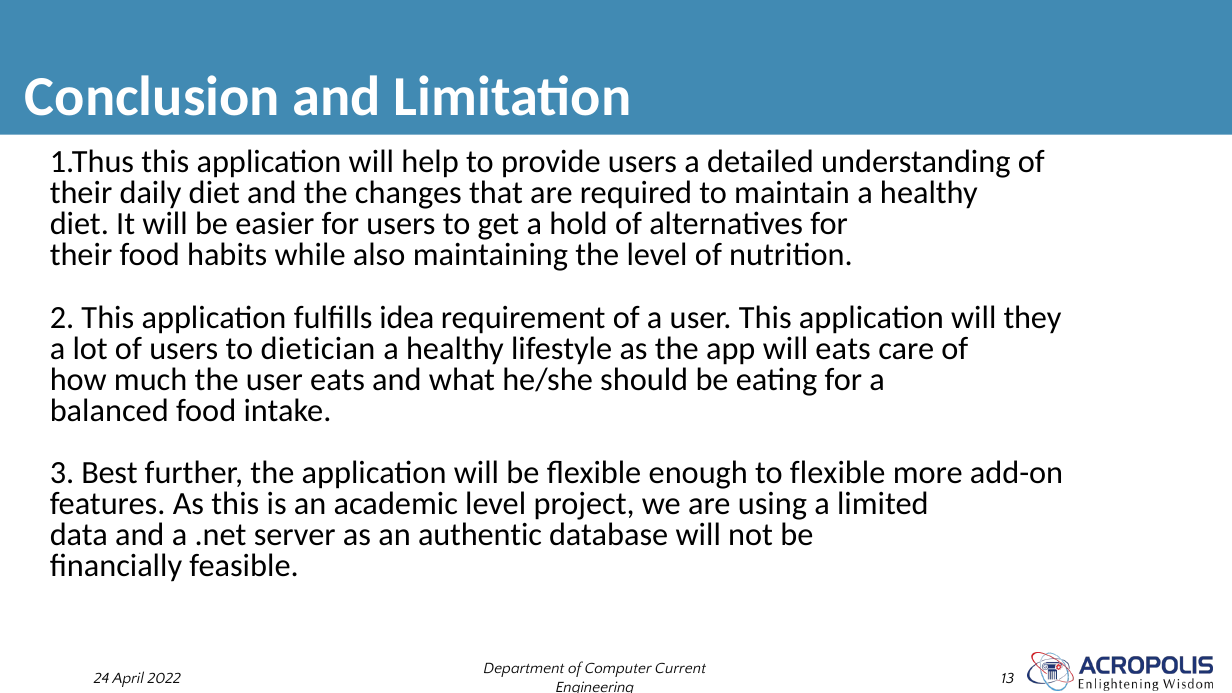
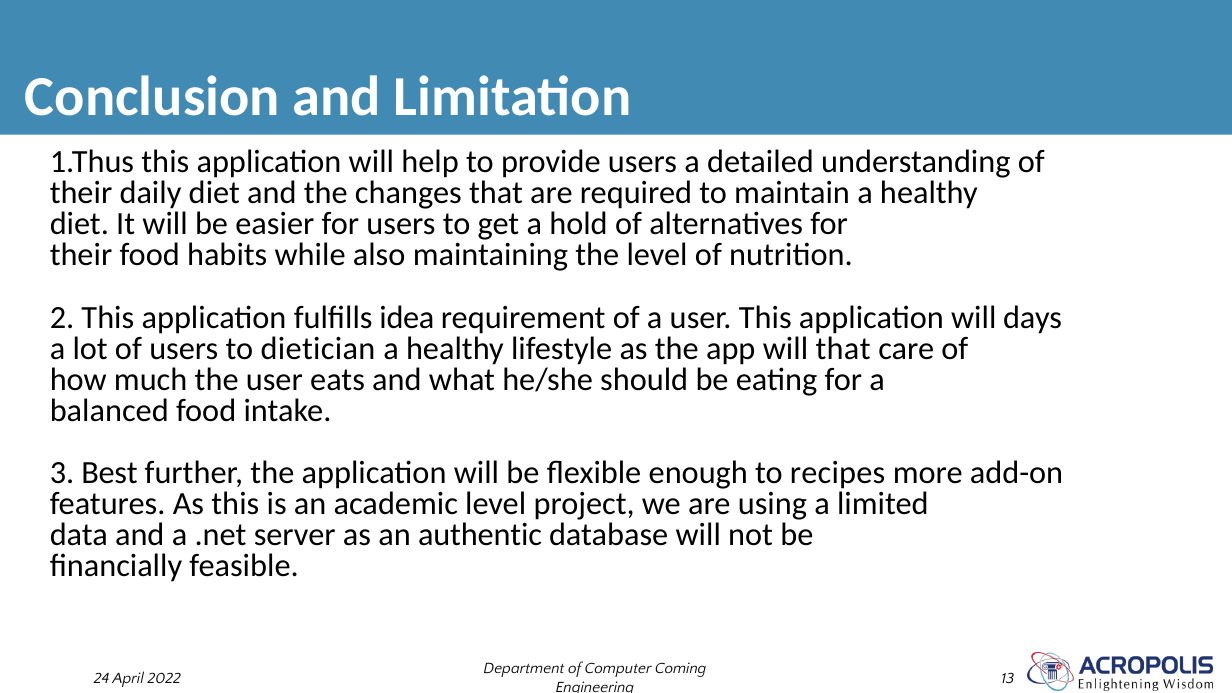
they: they -> days
will eats: eats -> that
to flexible: flexible -> recipes
Current: Current -> Coming
